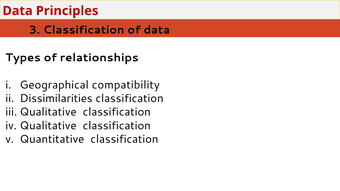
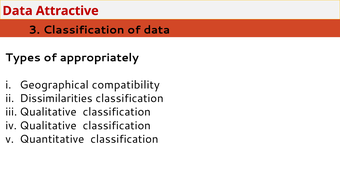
Principles: Principles -> Attractive
relationships: relationships -> appropriately
